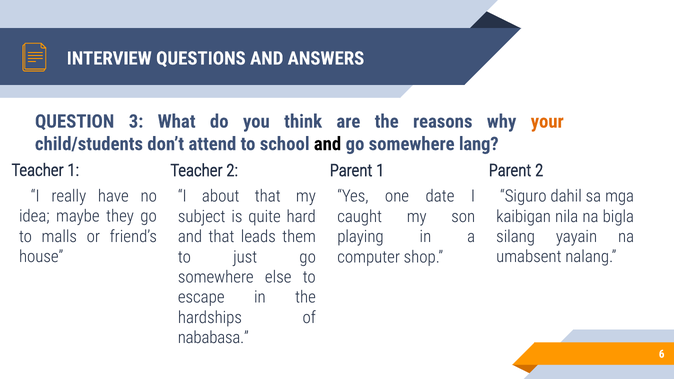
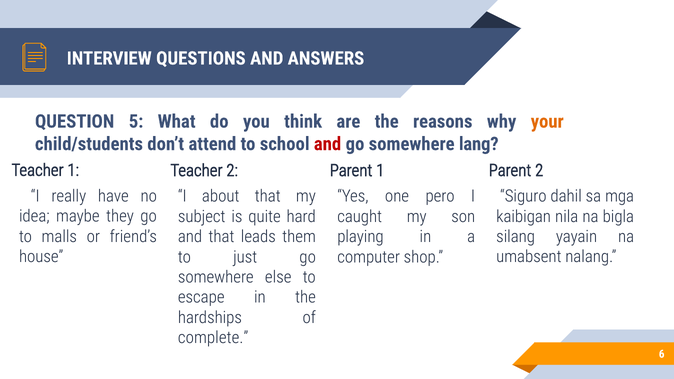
3: 3 -> 5
and at (328, 144) colour: black -> red
date: date -> pero
nababasa: nababasa -> complete
